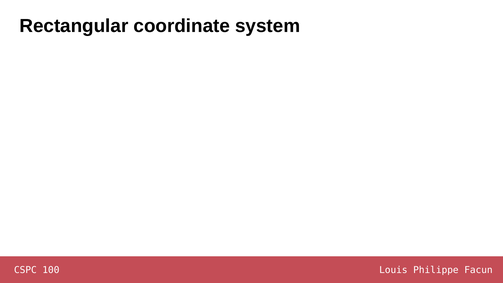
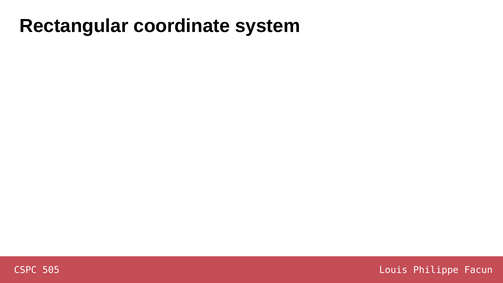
100: 100 -> 505
